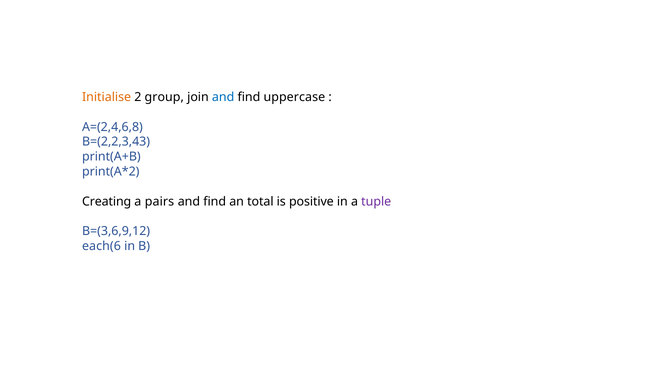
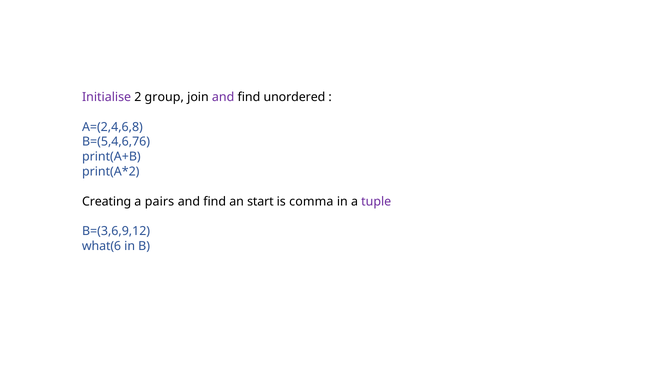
Initialise colour: orange -> purple
and at (223, 97) colour: blue -> purple
uppercase: uppercase -> unordered
B=(2,2,3,43: B=(2,2,3,43 -> B=(5,4,6,76
total: total -> start
positive: positive -> comma
each(6: each(6 -> what(6
